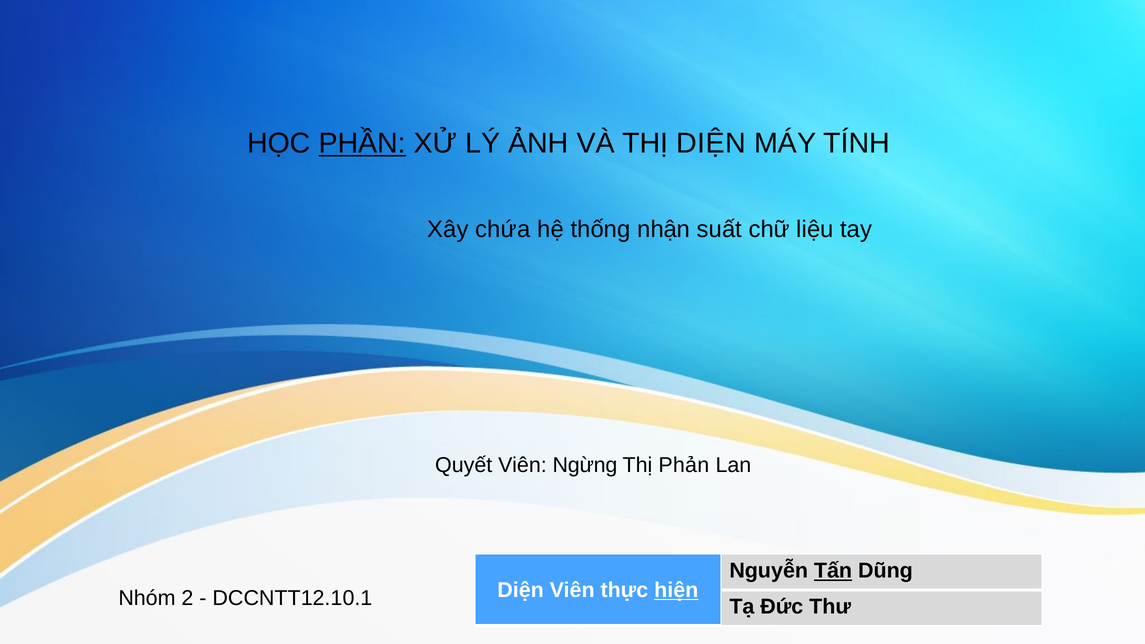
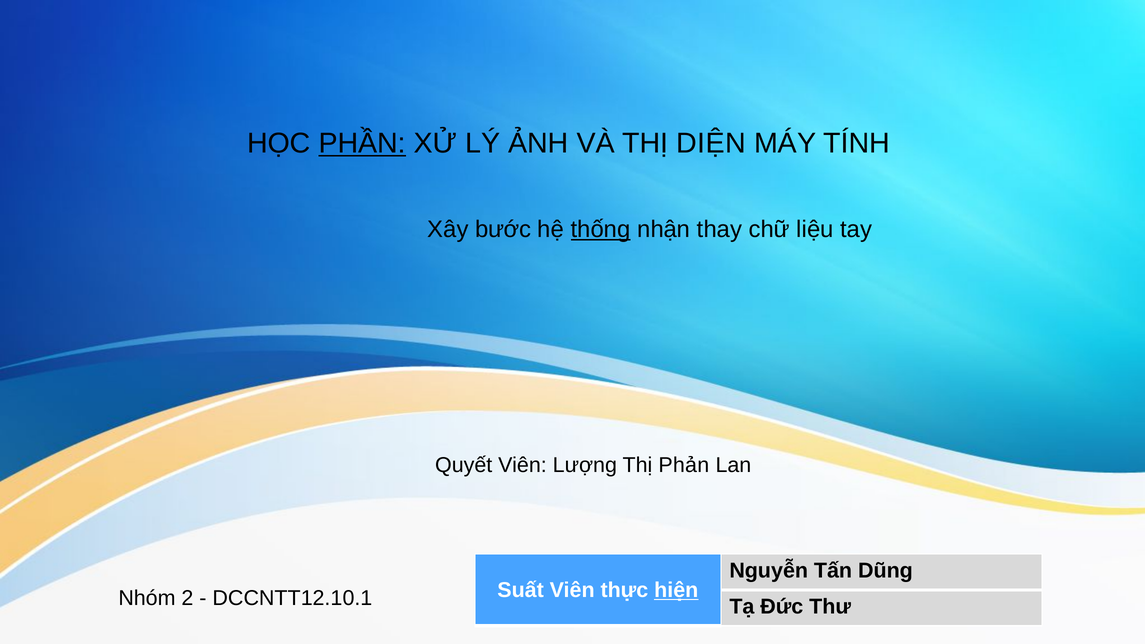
chứa: chứa -> bước
thống underline: none -> present
suất: suất -> thay
Ngừng: Ngừng -> Lượng
Tấn underline: present -> none
DCCNTT12.10.1 Diện: Diện -> Suất
